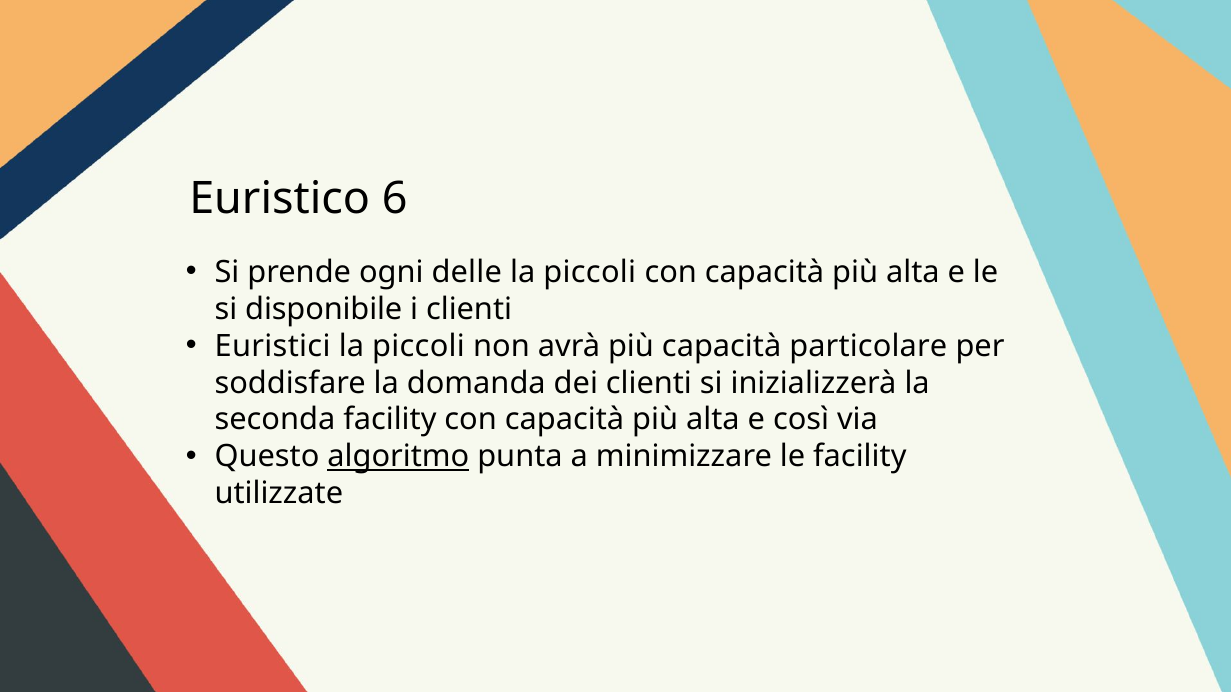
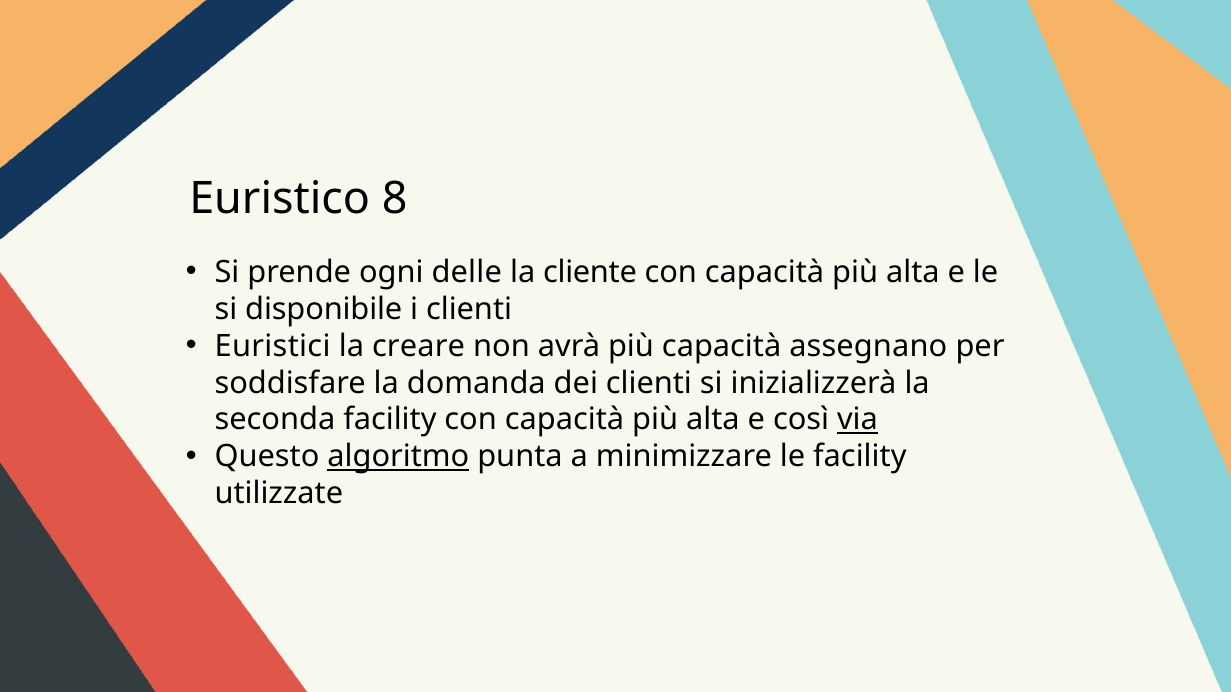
6: 6 -> 8
piccoli at (590, 272): piccoli -> cliente
piccoli at (418, 346): piccoli -> creare
particolare: particolare -> assegnano
via underline: none -> present
